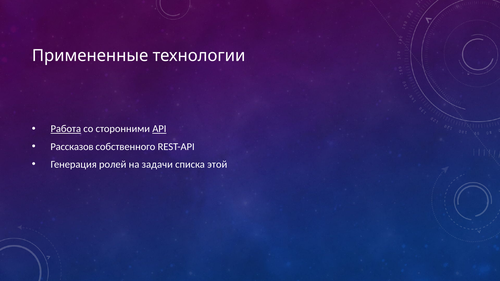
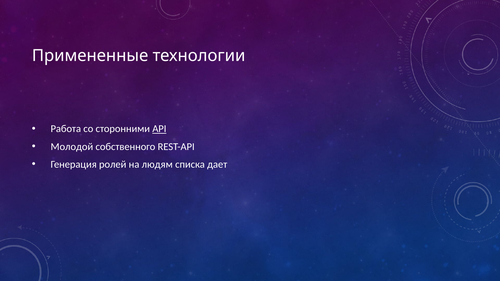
Работа underline: present -> none
Рассказов: Рассказов -> Молодой
задачи: задачи -> людям
этой: этой -> дает
